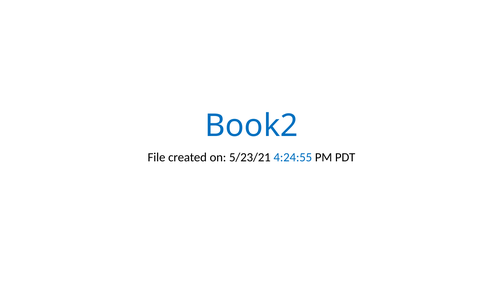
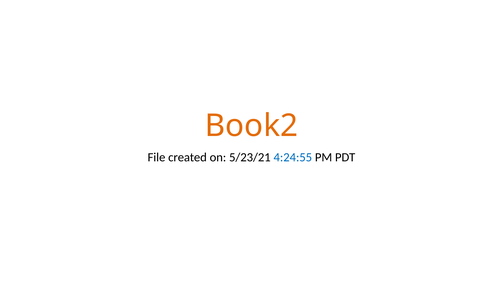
Book2 colour: blue -> orange
